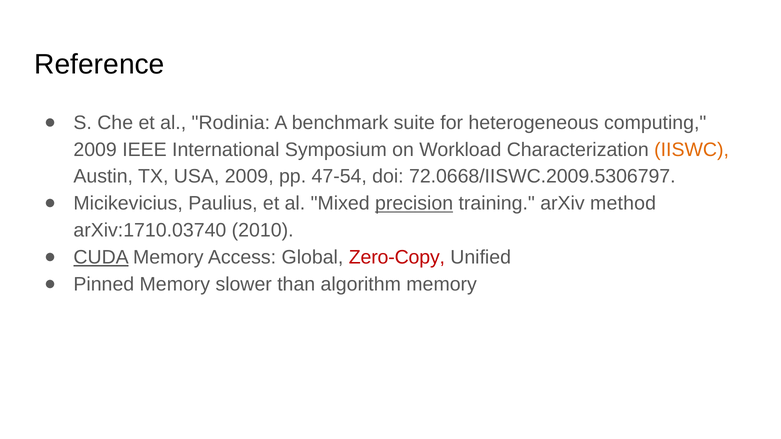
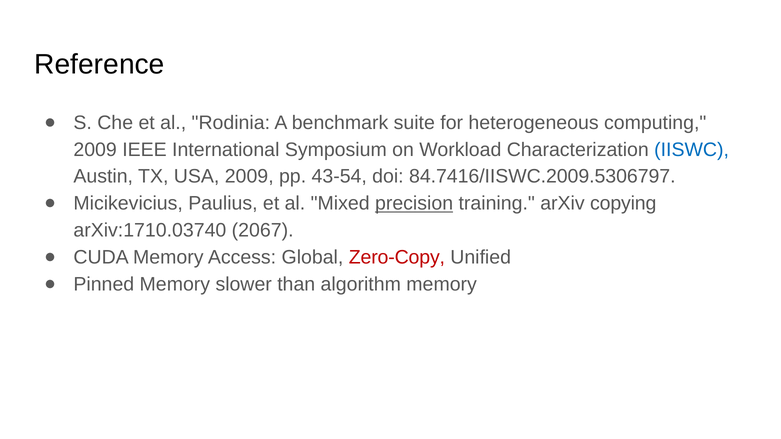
IISWC colour: orange -> blue
47-54: 47-54 -> 43-54
72.0668/IISWC.2009.5306797: 72.0668/IISWC.2009.5306797 -> 84.7416/IISWC.2009.5306797
method: method -> copying
2010: 2010 -> 2067
CUDA underline: present -> none
